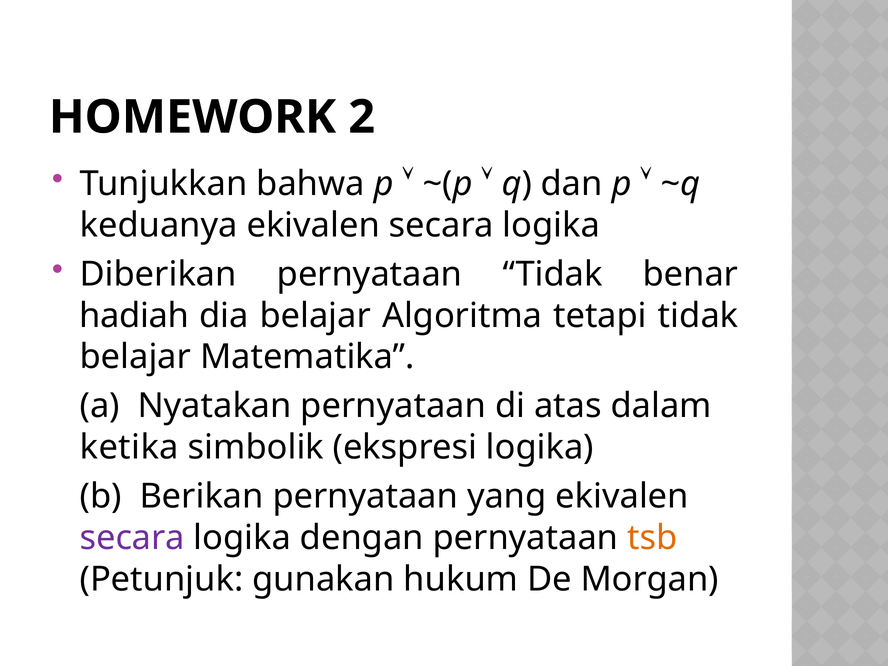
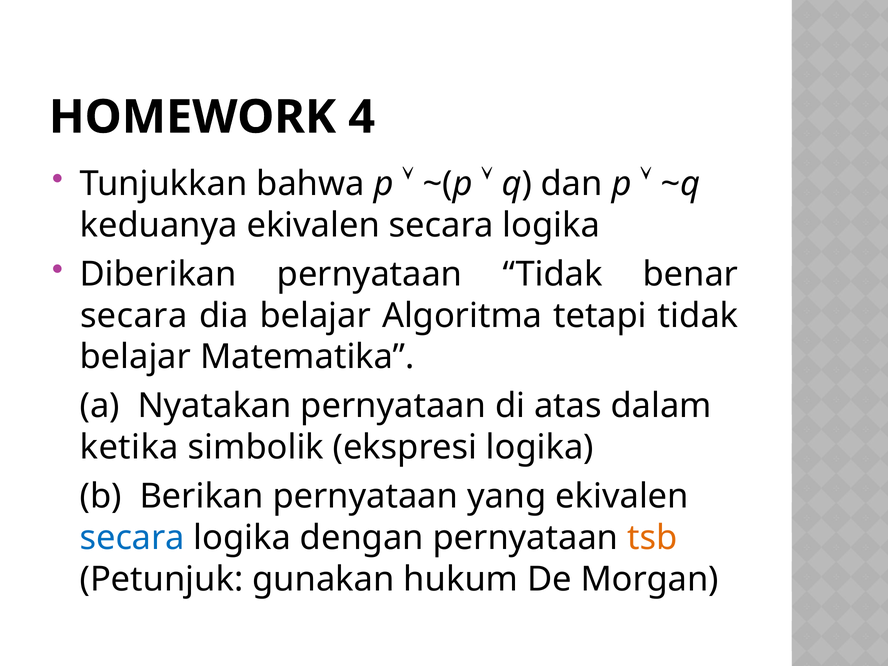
2: 2 -> 4
hadiah at (134, 316): hadiah -> secara
secara at (132, 538) colour: purple -> blue
